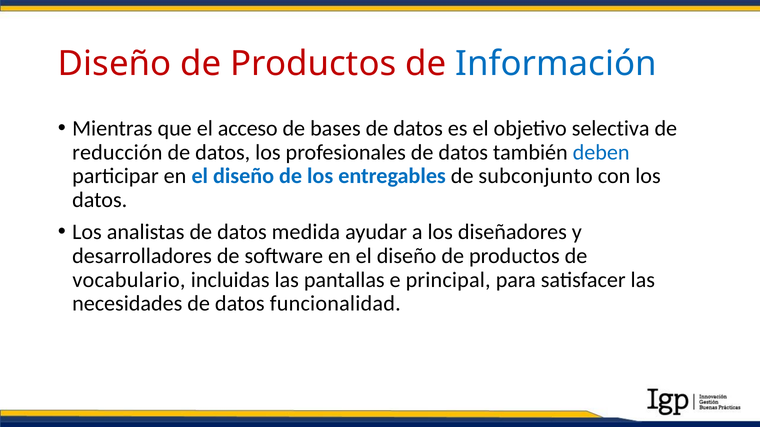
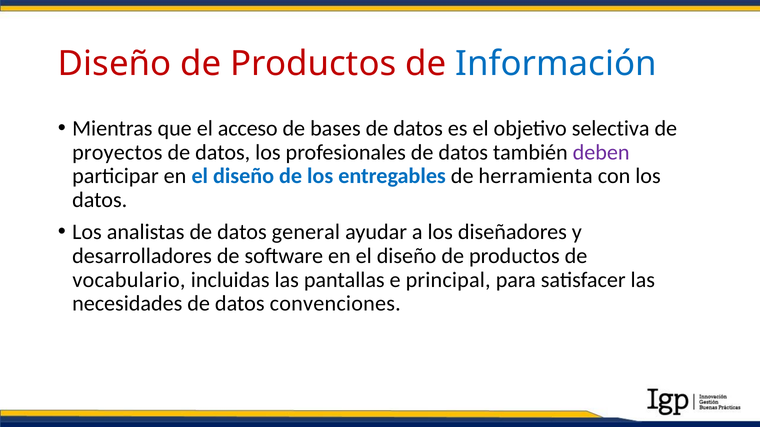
reducción: reducción -> proyectos
deben colour: blue -> purple
subconjunto: subconjunto -> herramienta
medida: medida -> general
funcionalidad: funcionalidad -> convenciones
